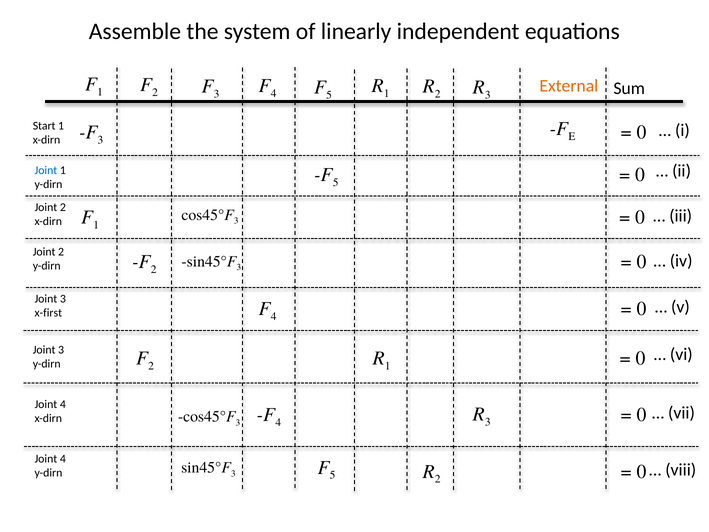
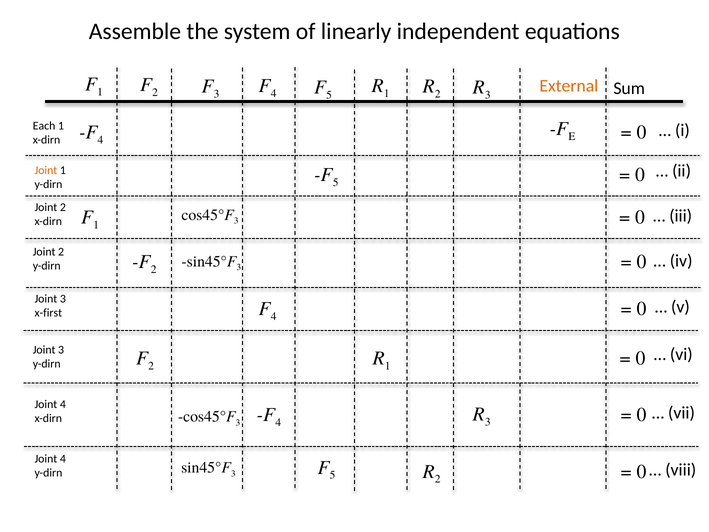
Start: Start -> Each
3 at (100, 140): 3 -> 4
Joint at (46, 170) colour: blue -> orange
